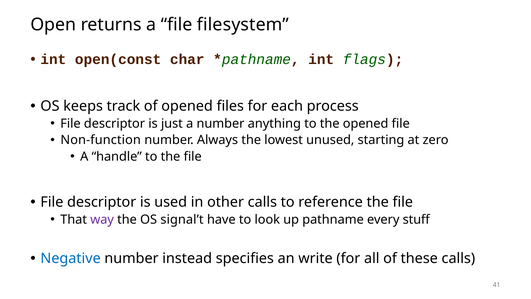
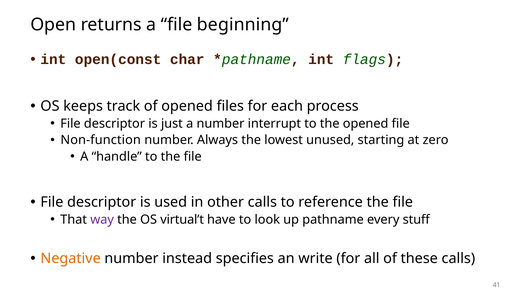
filesystem: filesystem -> beginning
anything: anything -> interrupt
signal’t: signal’t -> virtual’t
Negative colour: blue -> orange
